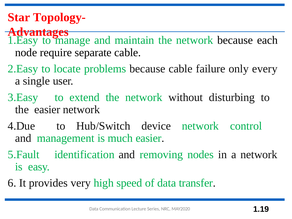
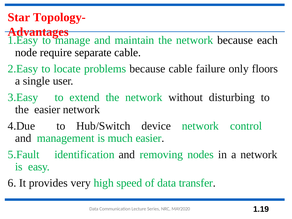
every: every -> floors
